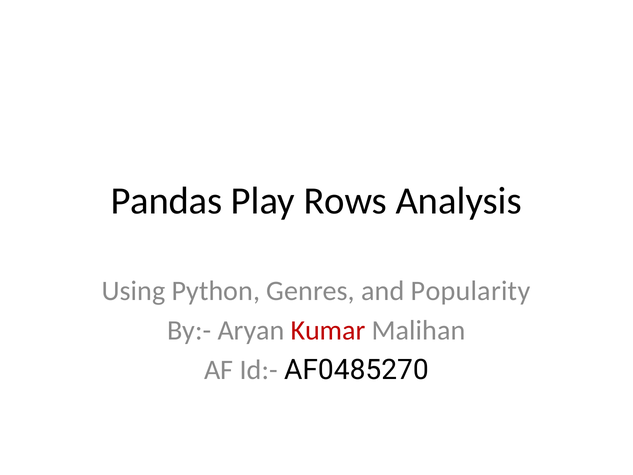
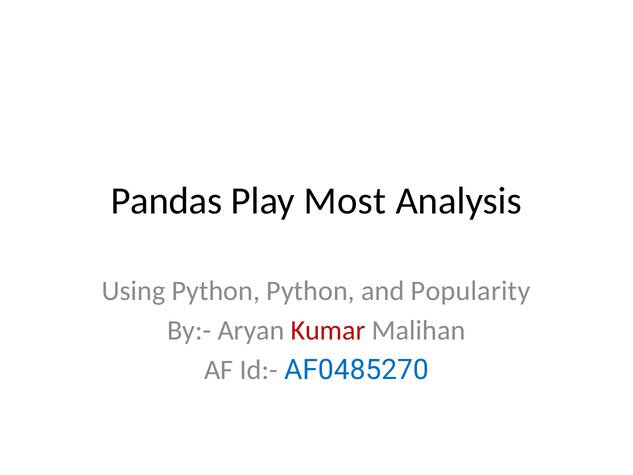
Rows: Rows -> Most
Python Genres: Genres -> Python
AF0485270 colour: black -> blue
